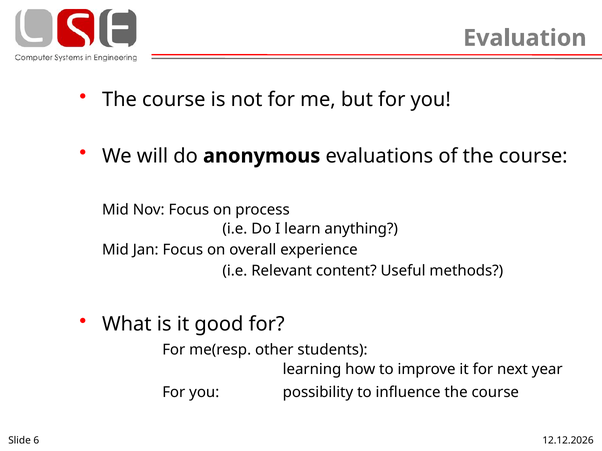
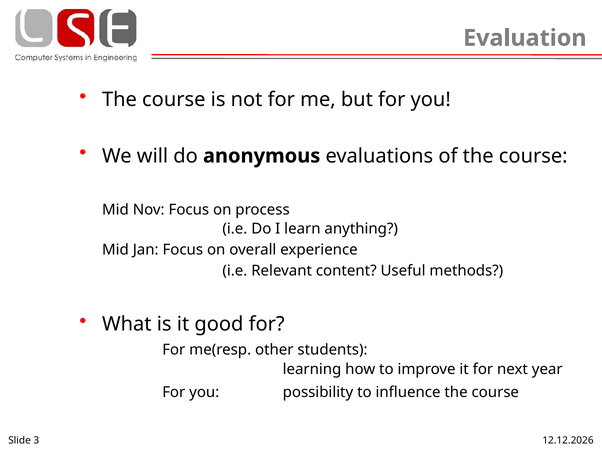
6: 6 -> 3
